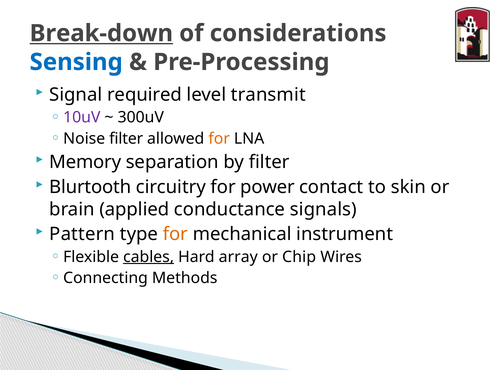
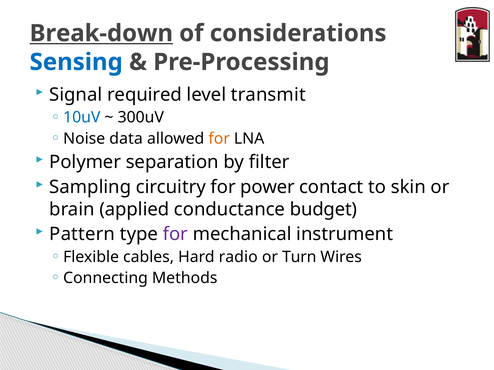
10uV colour: purple -> blue
Noise filter: filter -> data
Memory: Memory -> Polymer
Blurtooth: Blurtooth -> Sampling
signals: signals -> budget
for at (175, 235) colour: orange -> purple
cables underline: present -> none
array: array -> radio
Chip: Chip -> Turn
